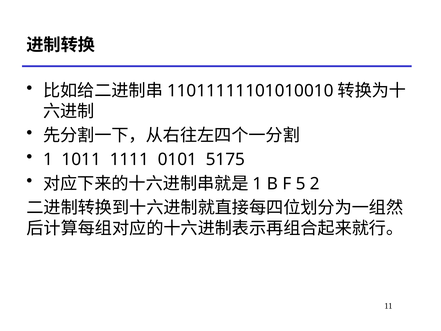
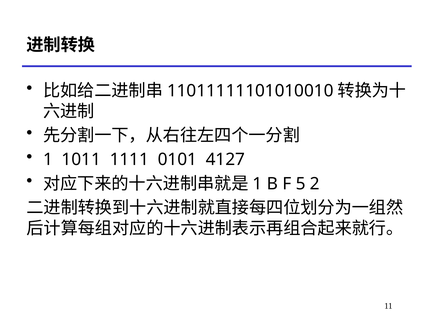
5175: 5175 -> 4127
